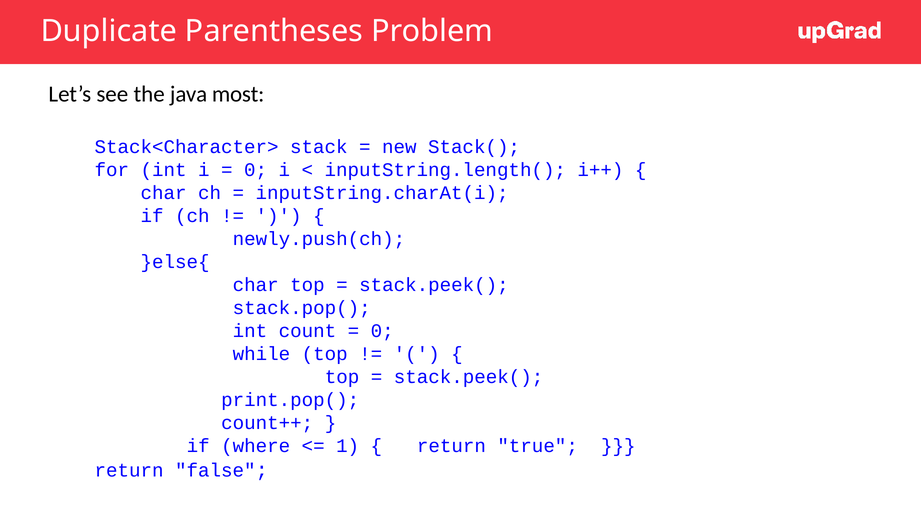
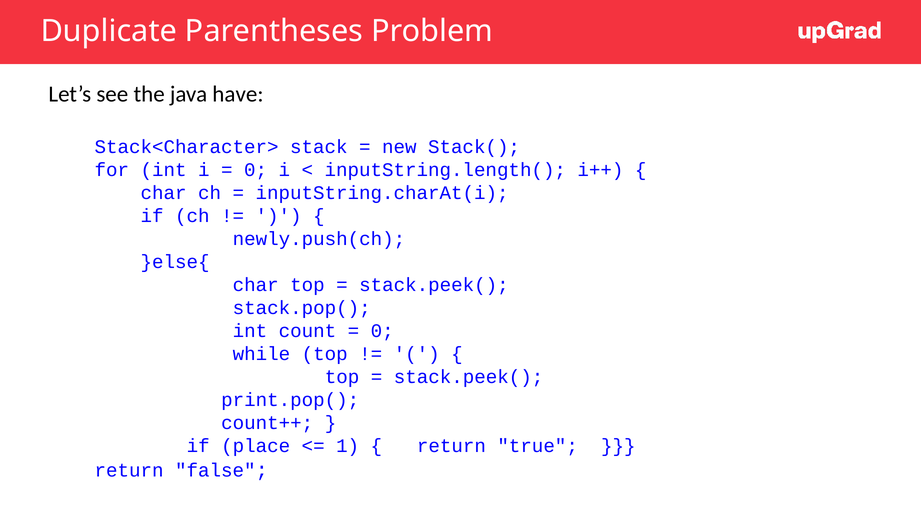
most: most -> have
where: where -> place
